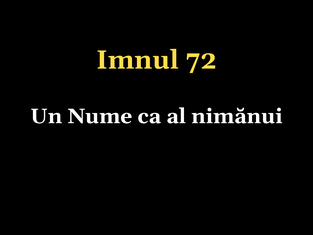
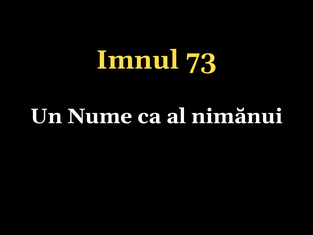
72: 72 -> 73
